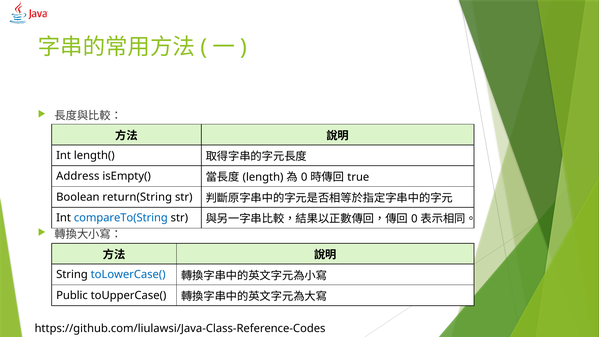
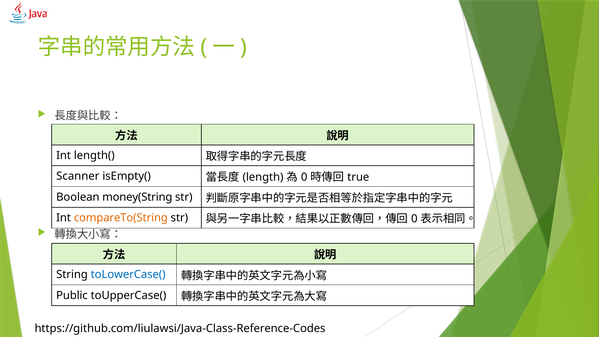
Address: Address -> Scanner
return(String: return(String -> money(String
compareTo(String colour: blue -> orange
